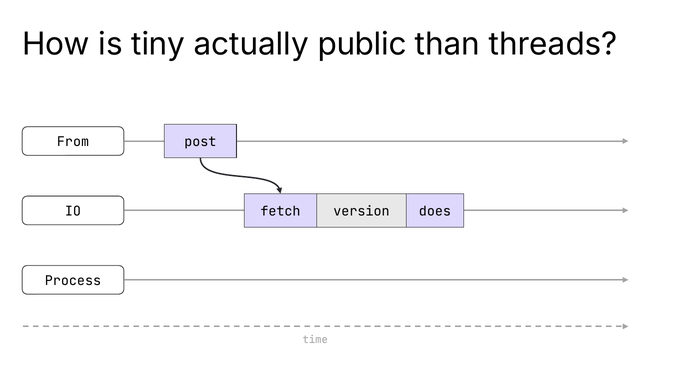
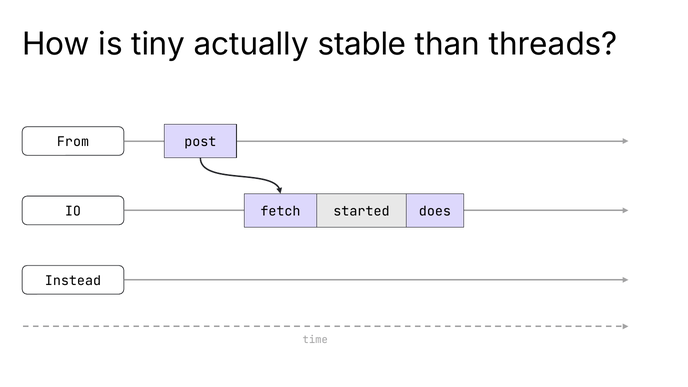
public: public -> stable
version: version -> started
Process: Process -> Instead
